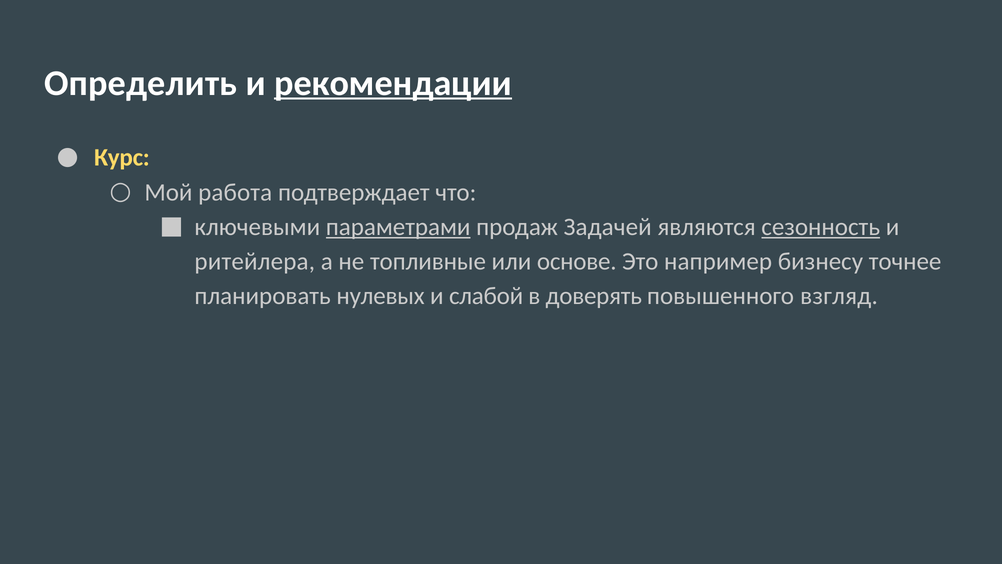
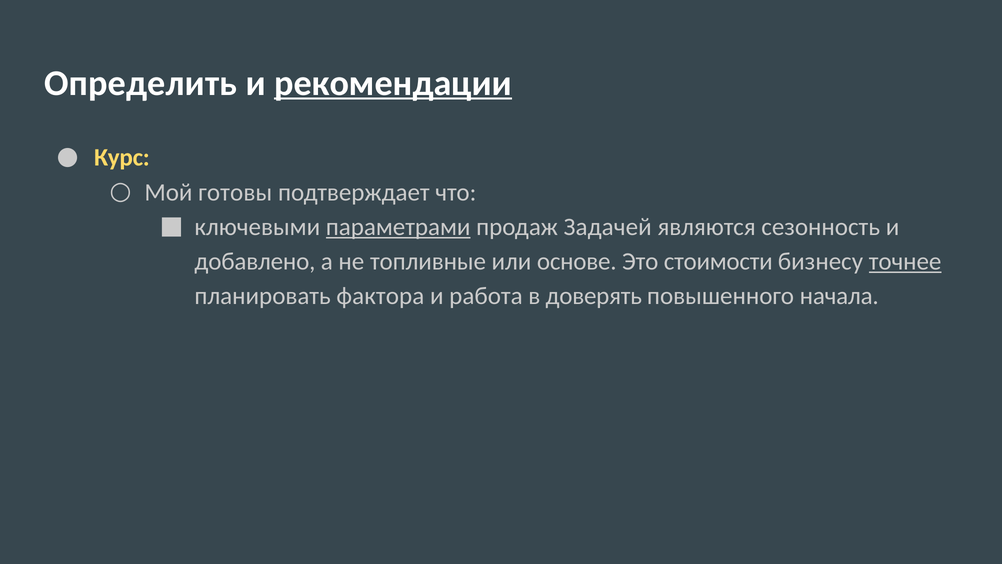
работа: работа -> готовы
сезонность underline: present -> none
ритейлера: ритейлера -> добавлено
например: например -> стоимости
точнее underline: none -> present
нулевых: нулевых -> фактора
слабой: слабой -> работа
взгляд: взгляд -> начала
